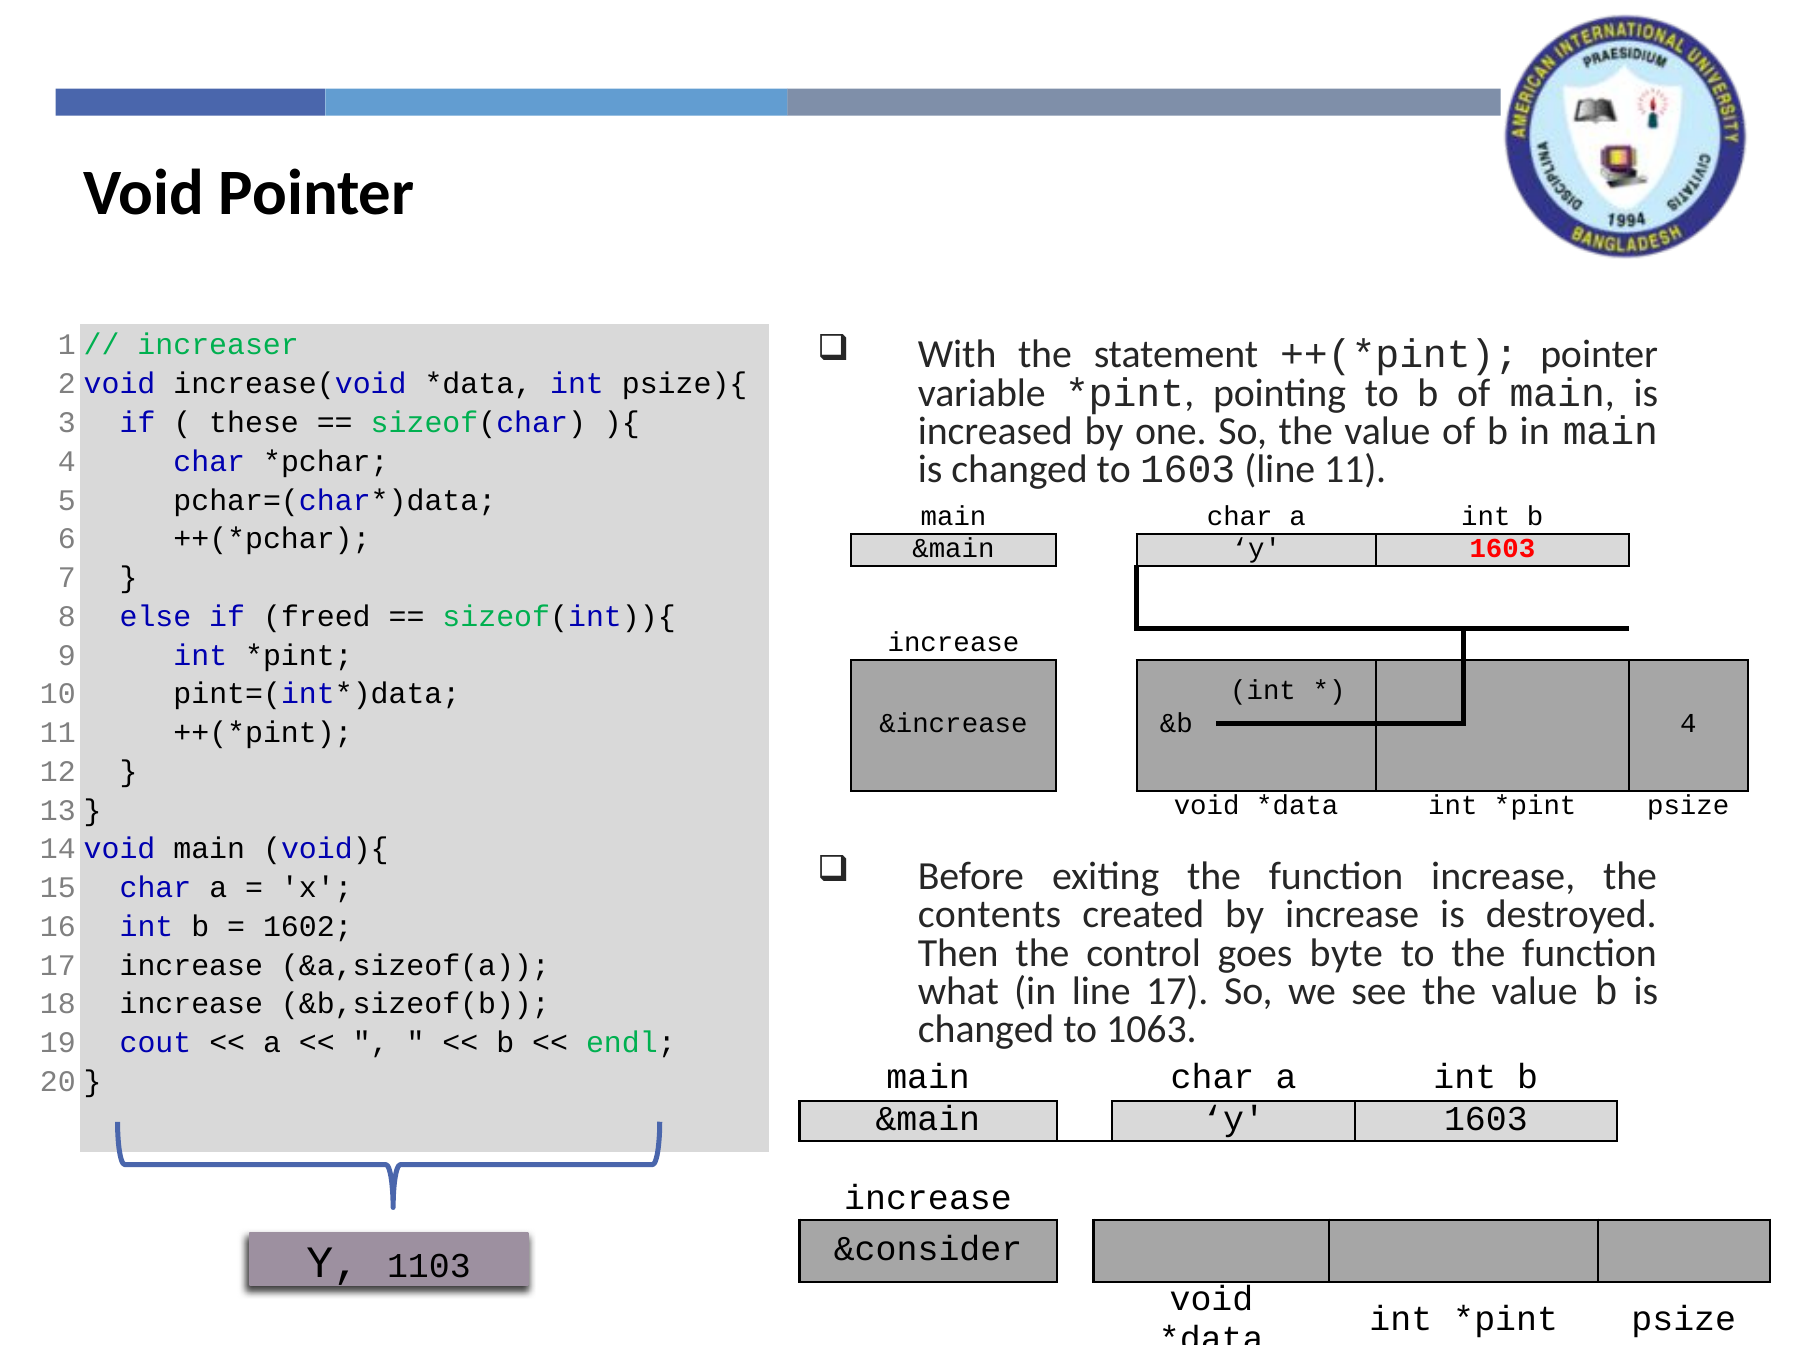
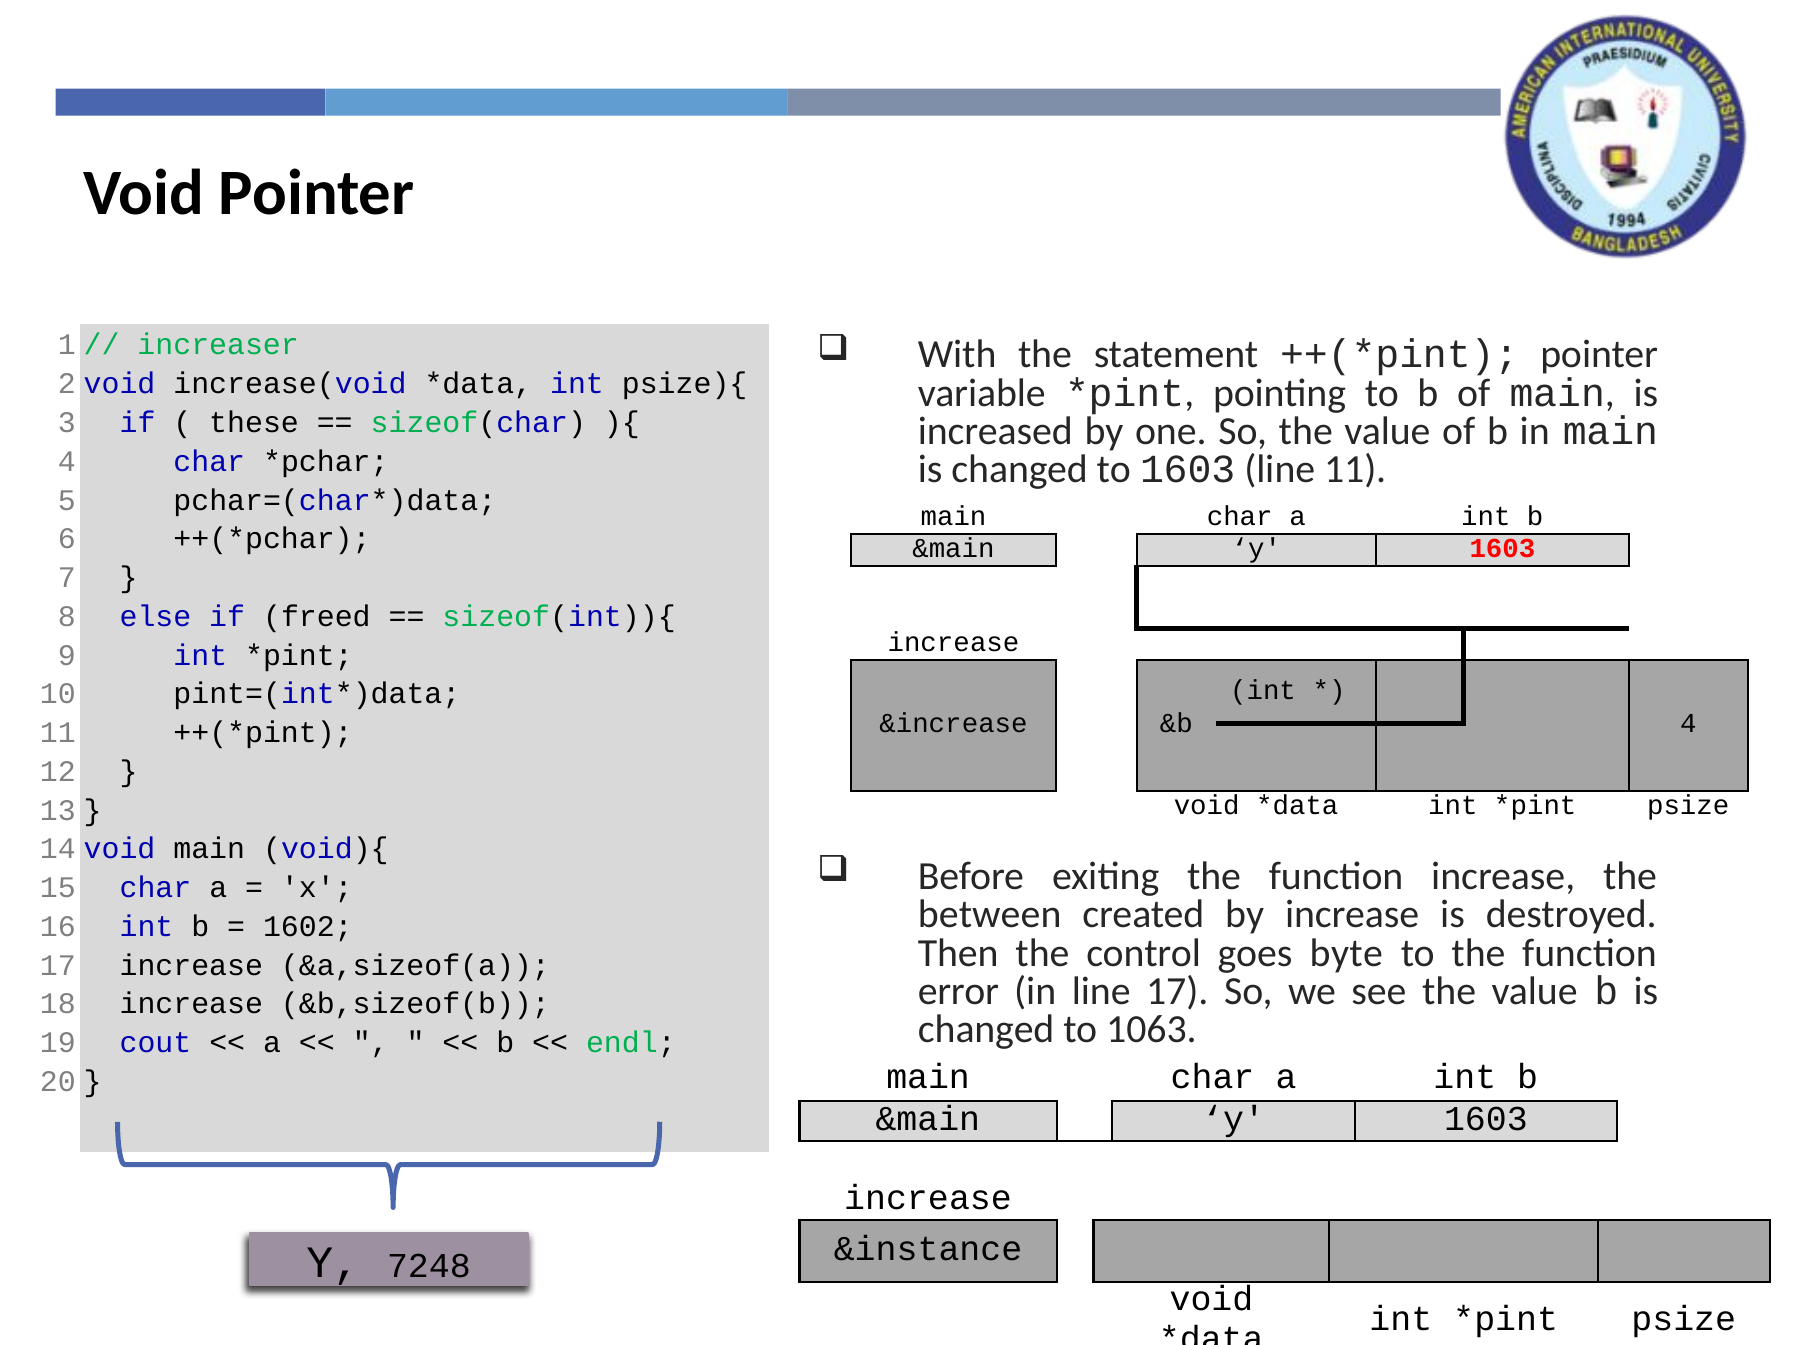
contents: contents -> between
what: what -> error
&consider: &consider -> &instance
1103: 1103 -> 7248
